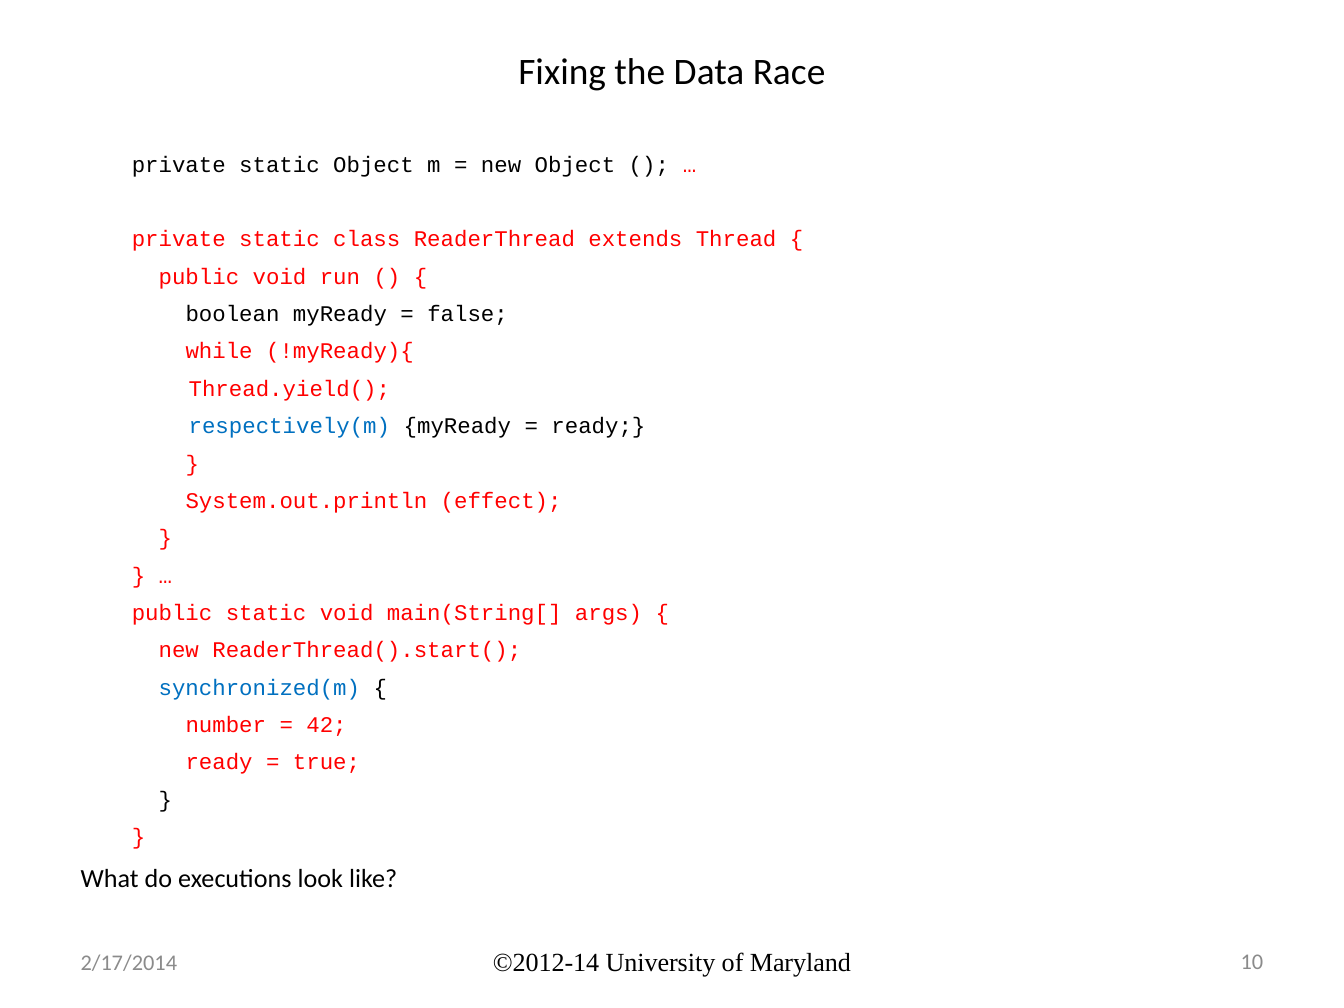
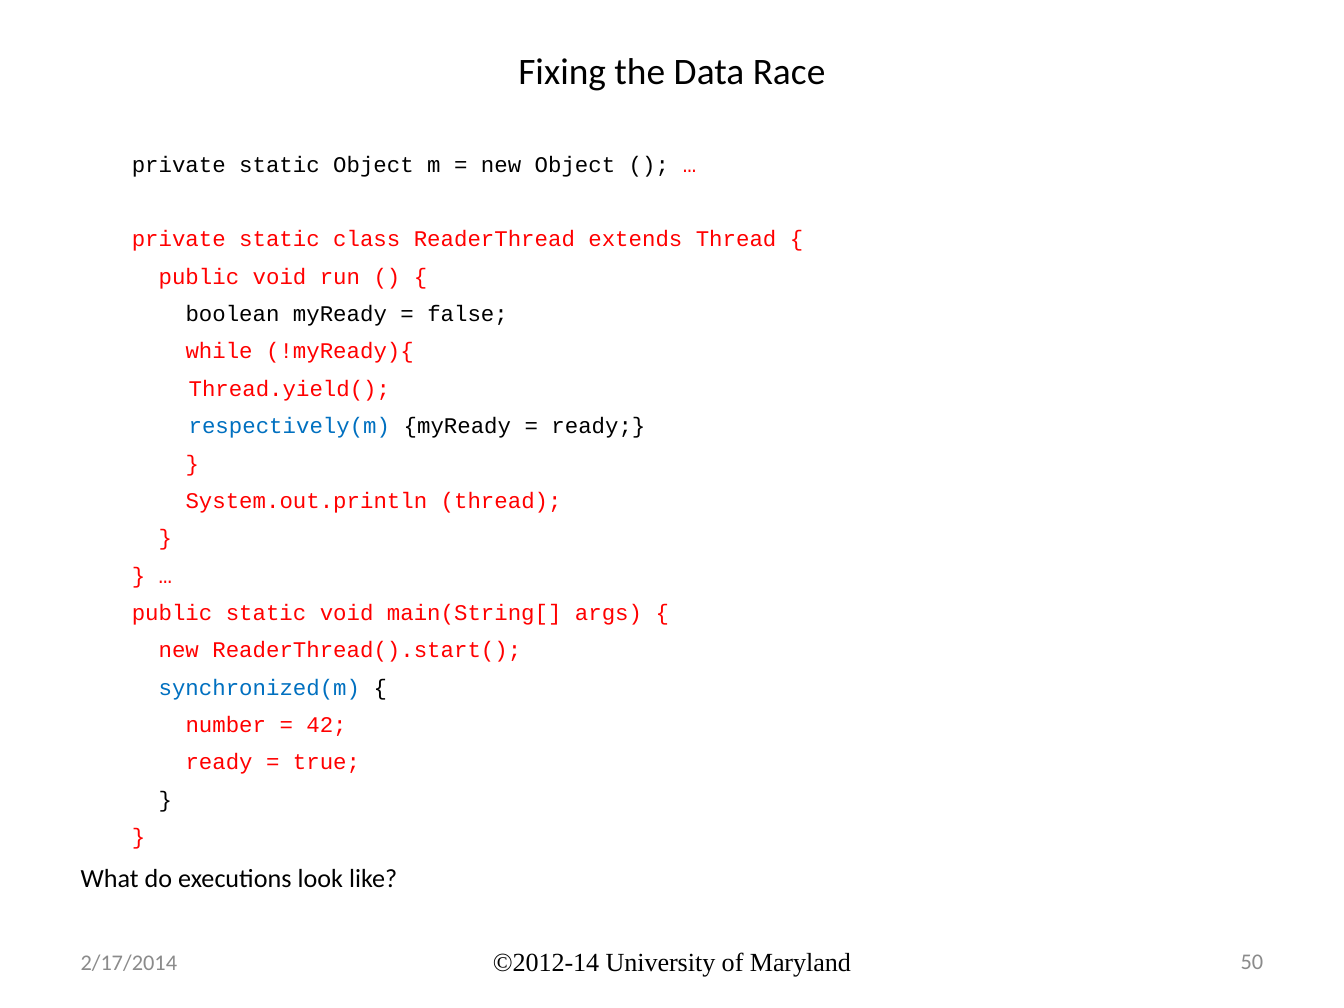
System.out.println effect: effect -> thread
10: 10 -> 50
